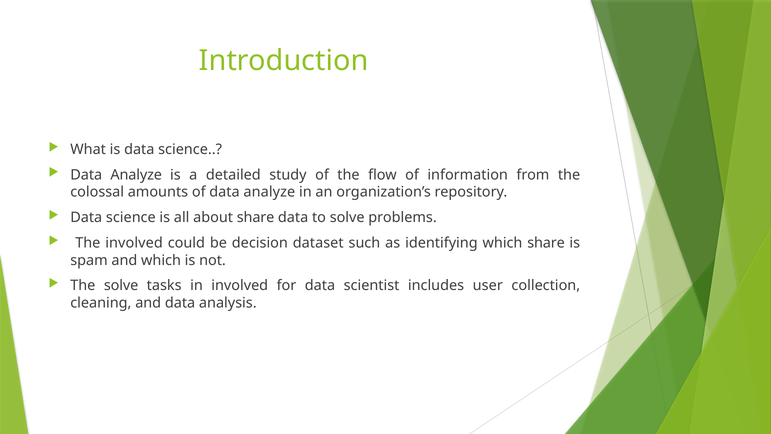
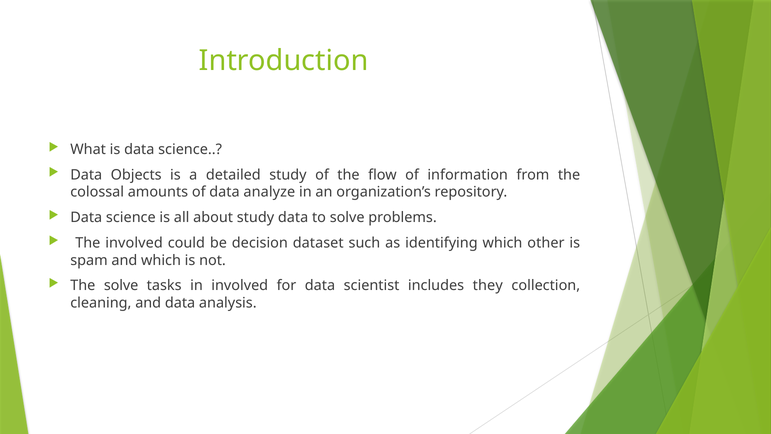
Analyze at (136, 175): Analyze -> Objects
about share: share -> study
which share: share -> other
user: user -> they
